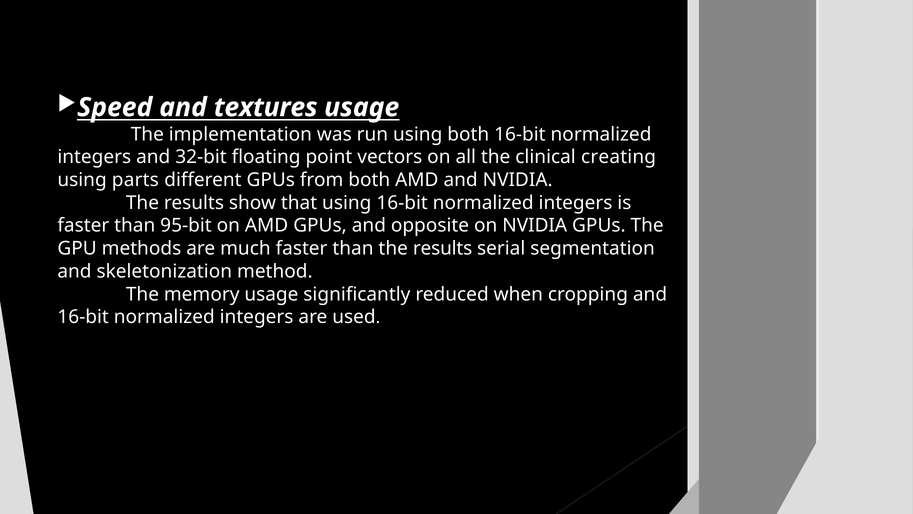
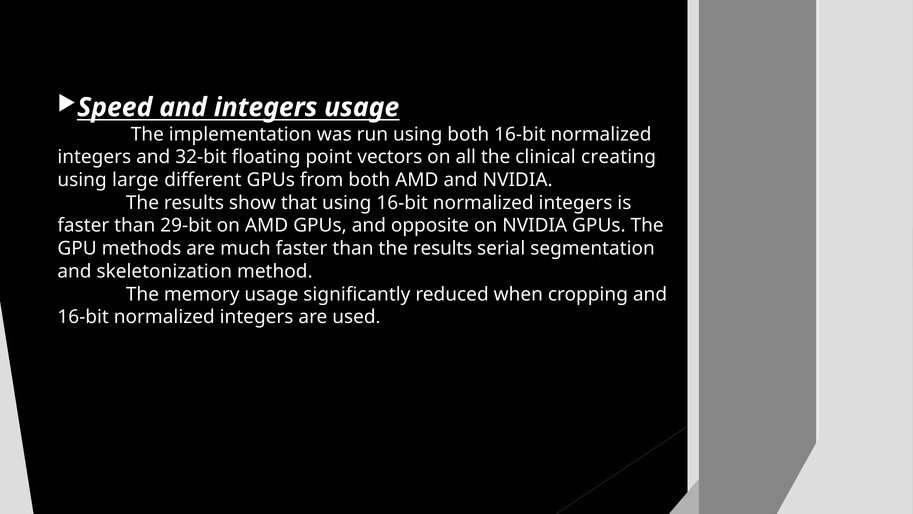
and textures: textures -> integers
parts: parts -> large
95-bit: 95-bit -> 29-bit
